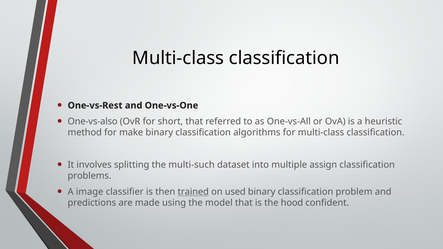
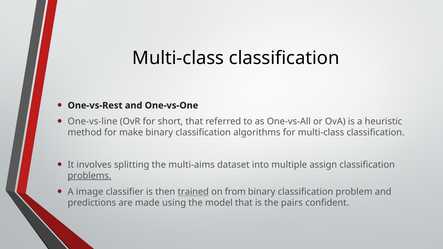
One-vs-also: One-vs-also -> One-vs-line
multi-such: multi-such -> multi-aims
problems underline: none -> present
used: used -> from
hood: hood -> pairs
